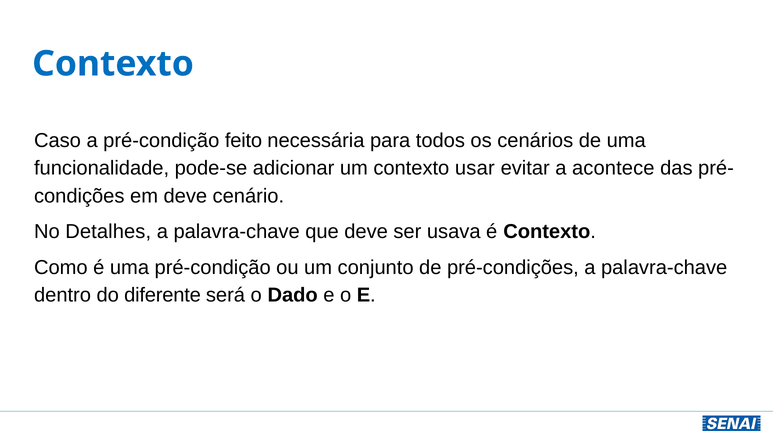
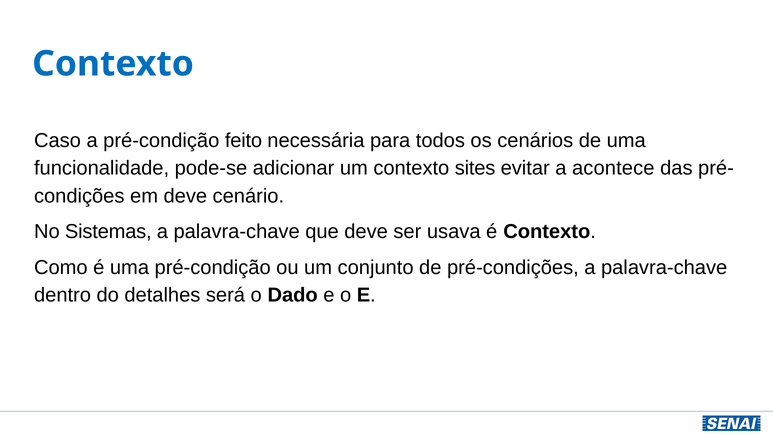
usar: usar -> sites
Detalhes: Detalhes -> Sistemas
diferente: diferente -> detalhes
